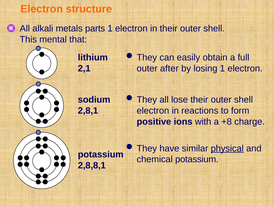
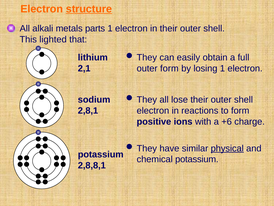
structure underline: none -> present
mental: mental -> lighted
outer after: after -> form
+8: +8 -> +6
